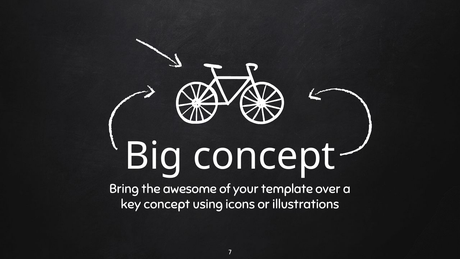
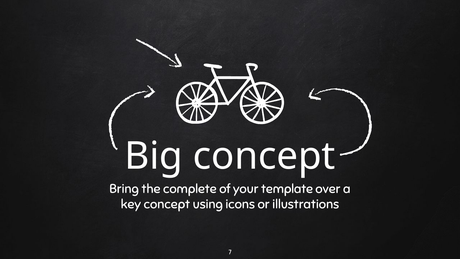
awesome: awesome -> complete
